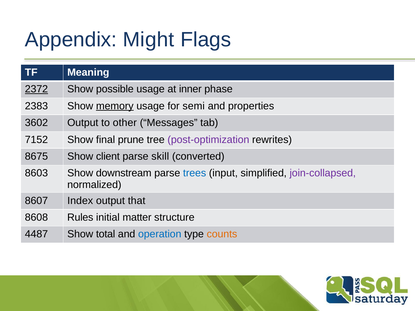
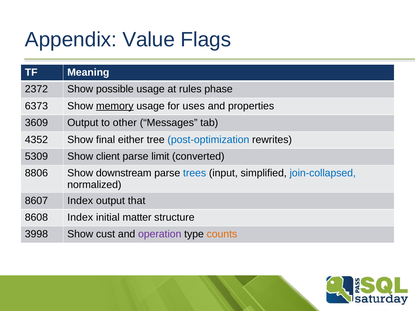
Might: Might -> Value
2372 underline: present -> none
inner: inner -> rules
2383: 2383 -> 6373
semi: semi -> uses
3602: 3602 -> 3609
7152: 7152 -> 4352
prune: prune -> either
post-optimization colour: purple -> blue
8675: 8675 -> 5309
skill: skill -> limit
8603: 8603 -> 8806
join-collapsed colour: purple -> blue
8608 Rules: Rules -> Index
4487: 4487 -> 3998
total: total -> cust
operation colour: blue -> purple
